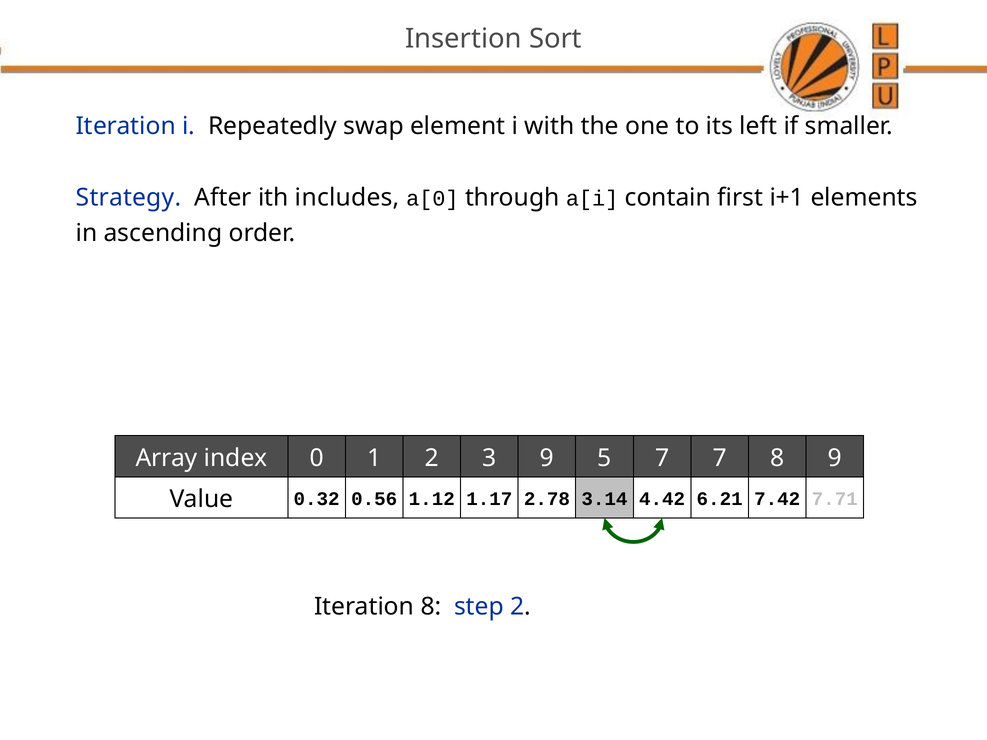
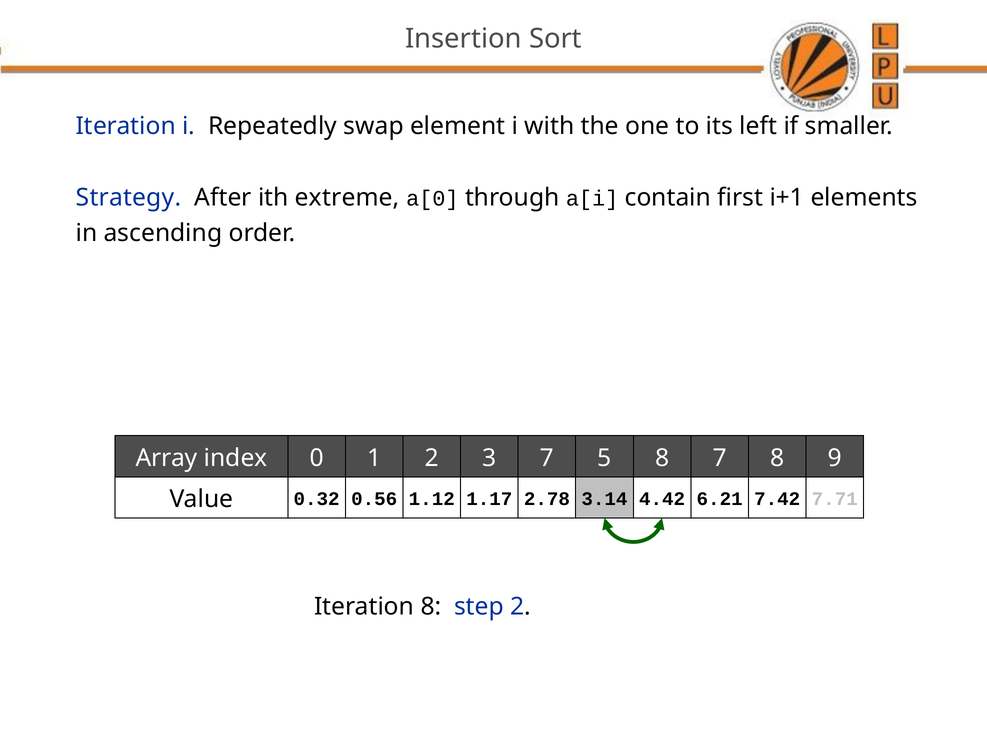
includes: includes -> extreme
3 9: 9 -> 7
index 7: 7 -> 8
